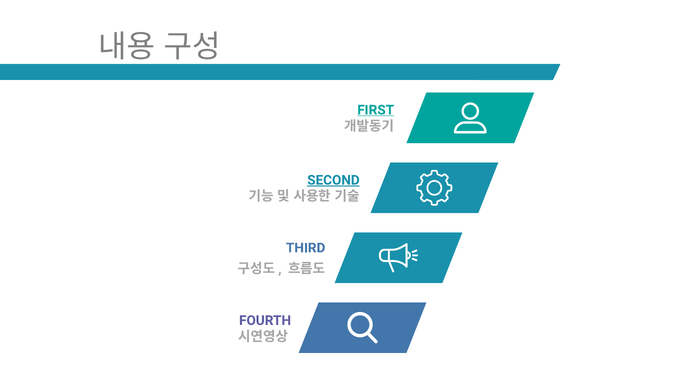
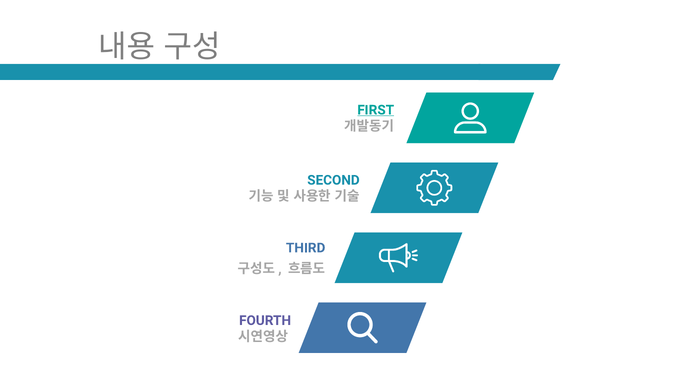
SECOND underline: present -> none
